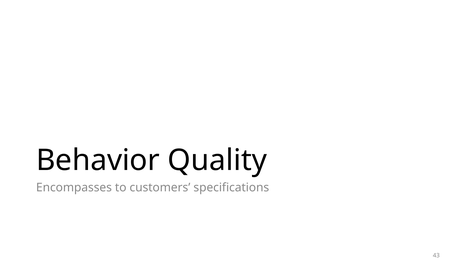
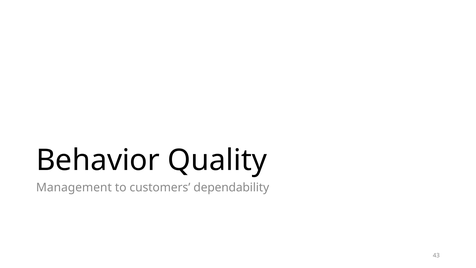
Encompasses: Encompasses -> Management
specifications: specifications -> dependability
